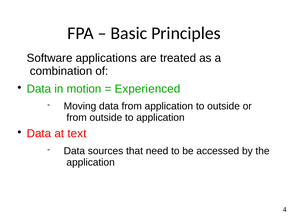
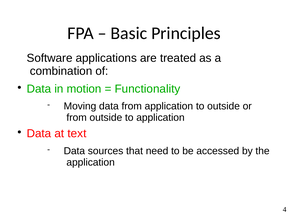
Experienced: Experienced -> Functionality
